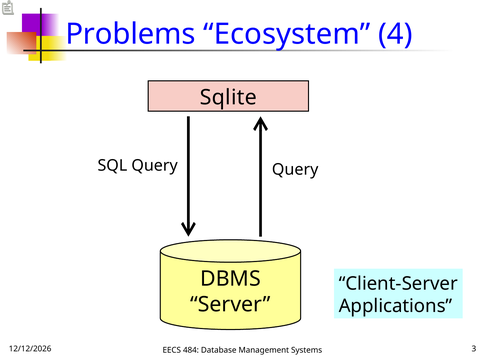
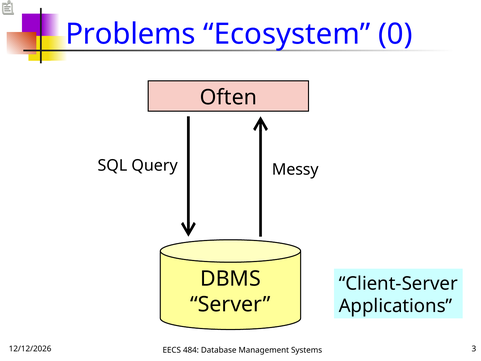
4: 4 -> 0
Sqlite: Sqlite -> Often
Query Query: Query -> Messy
